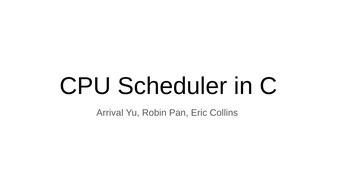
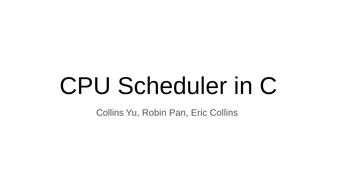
Arrival at (110, 113): Arrival -> Collins
